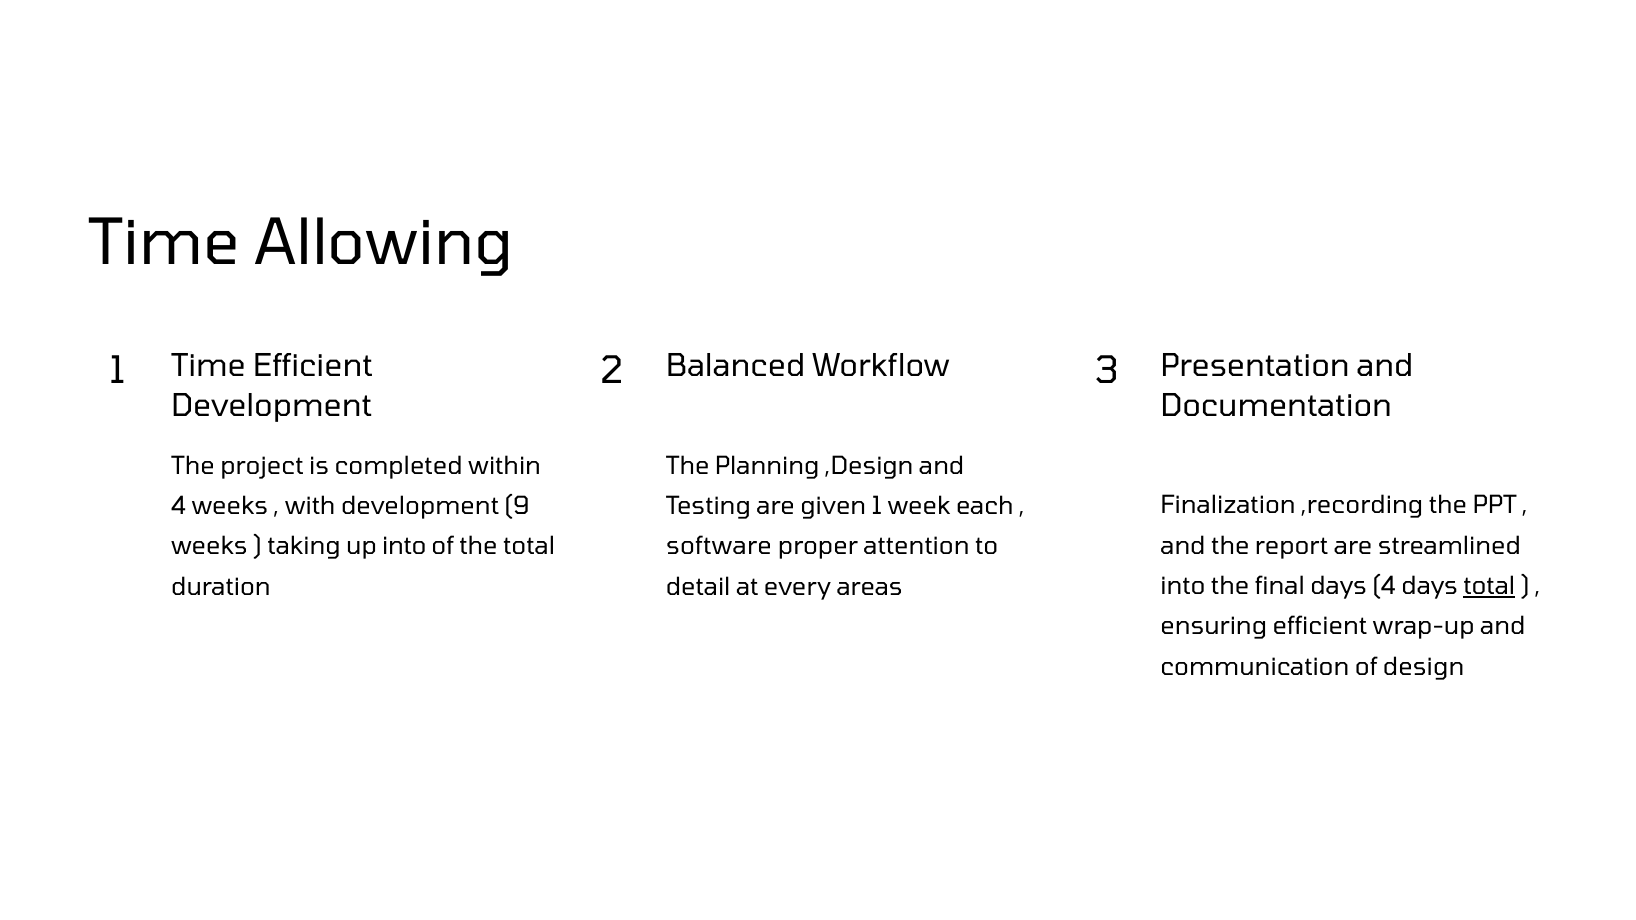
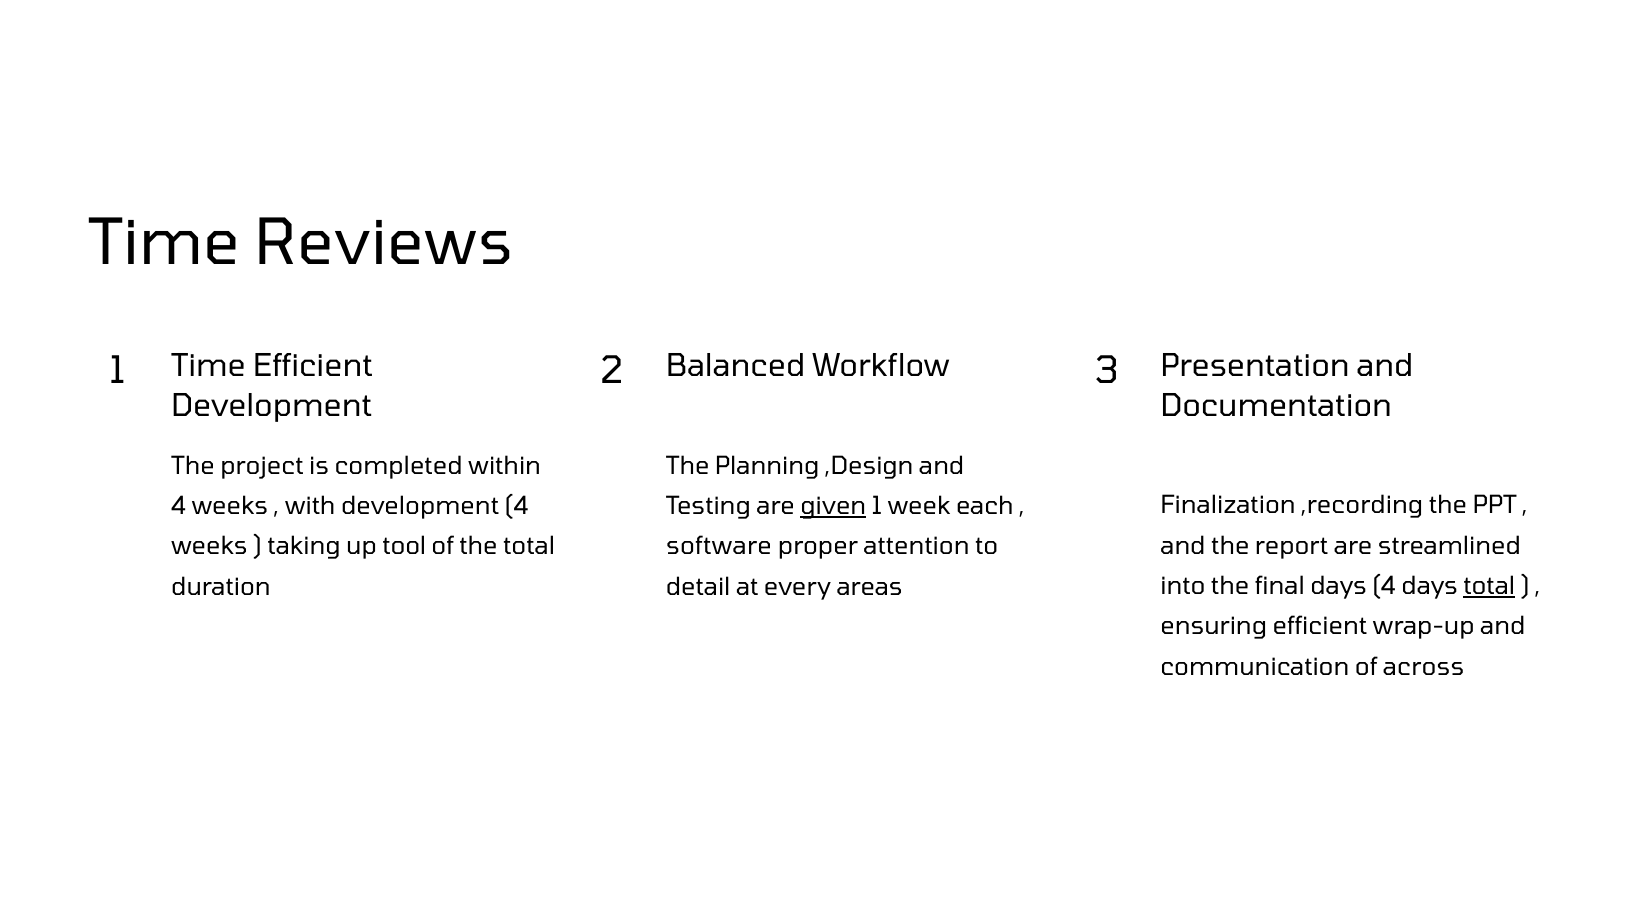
Allowing: Allowing -> Reviews
development 9: 9 -> 4
given underline: none -> present
up into: into -> tool
design: design -> across
